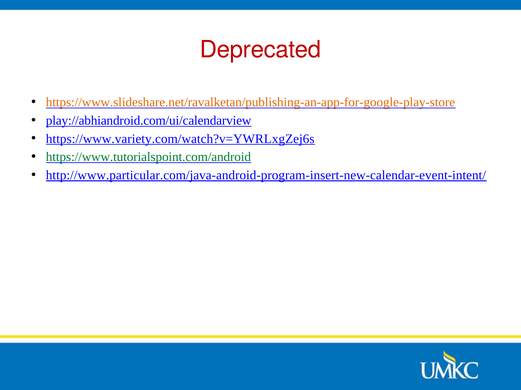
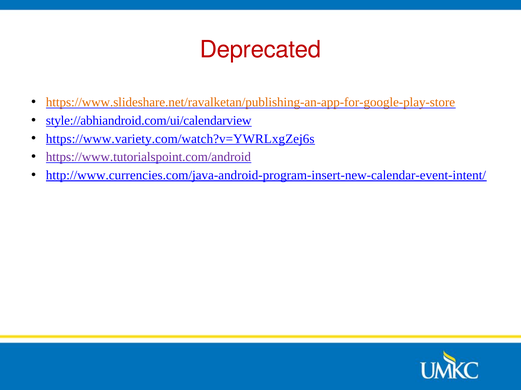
play://abhiandroid.com/ui/calendarview: play://abhiandroid.com/ui/calendarview -> style://abhiandroid.com/ui/calendarview
https://www.tutorialspoint.com/android colour: green -> purple
http://www.particular.com/java-android-program-insert-new-calendar-event-intent/: http://www.particular.com/java-android-program-insert-new-calendar-event-intent/ -> http://www.currencies.com/java-android-program-insert-new-calendar-event-intent/
